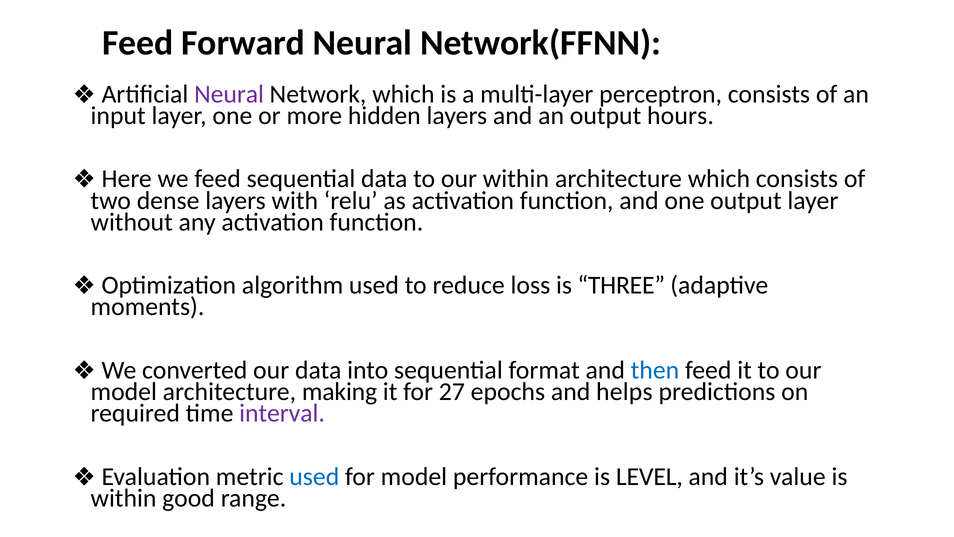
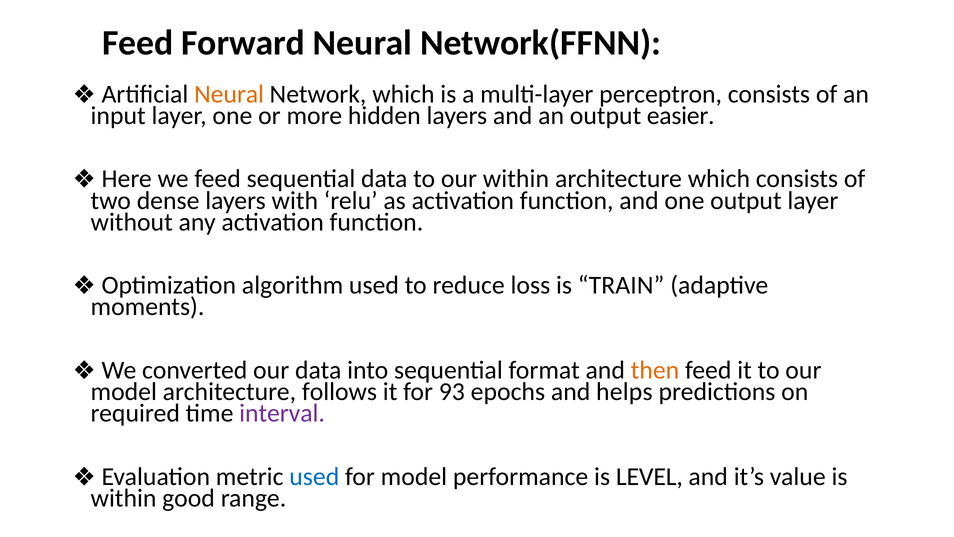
Neural at (229, 94) colour: purple -> orange
hours: hours -> easier
THREE: THREE -> TRAIN
then colour: blue -> orange
making: making -> follows
27: 27 -> 93
